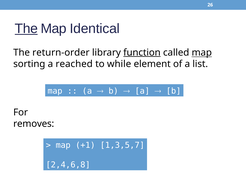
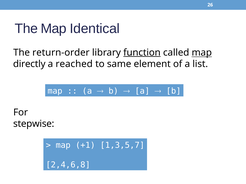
The at (26, 29) underline: present -> none
sorting: sorting -> directly
while: while -> same
removes: removes -> stepwise
